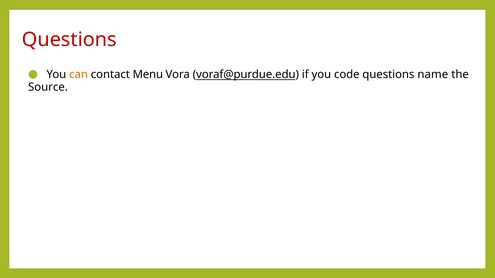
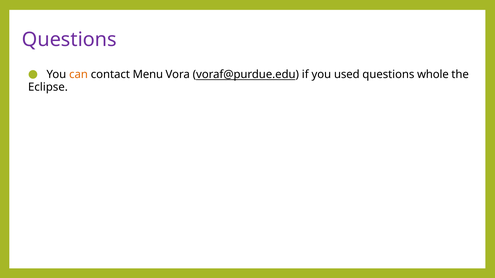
Questions at (69, 40) colour: red -> purple
code: code -> used
name: name -> whole
Source: Source -> Eclipse
